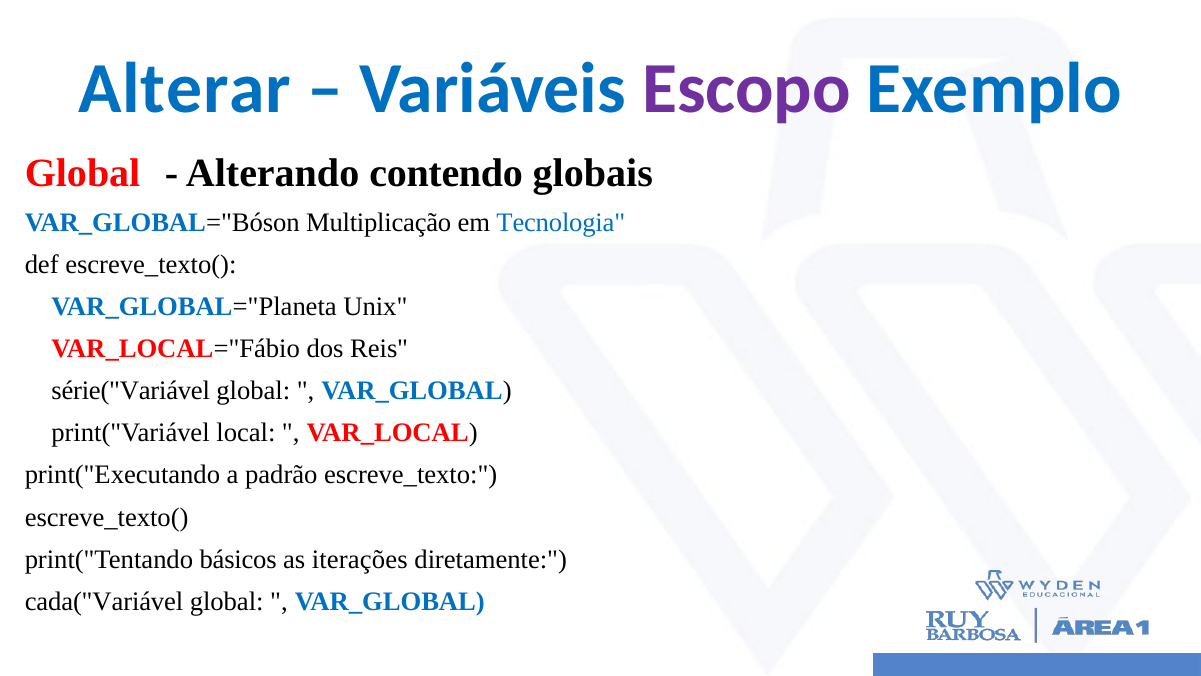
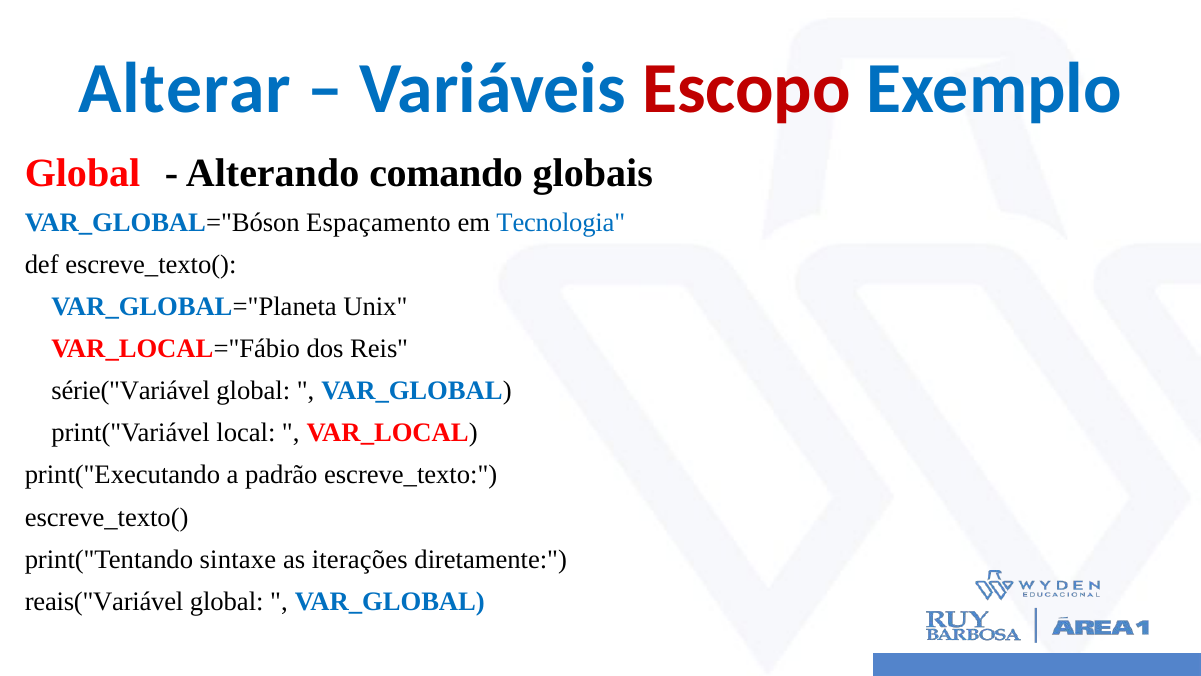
Escopo colour: purple -> red
contendo: contendo -> comando
Multiplicação: Multiplicação -> Espaçamento
básicos: básicos -> sintaxe
cada("Variável: cada("Variável -> reais("Variável
